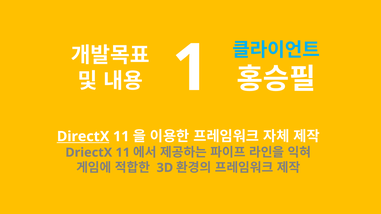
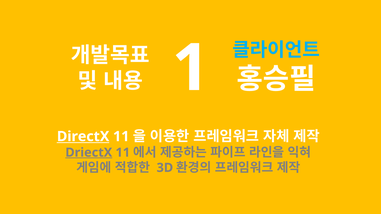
DriectX underline: none -> present
